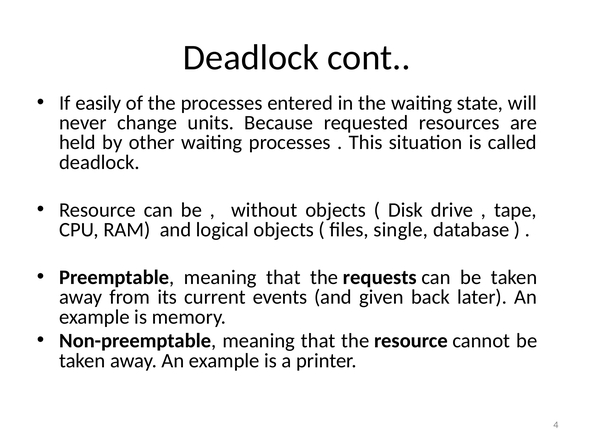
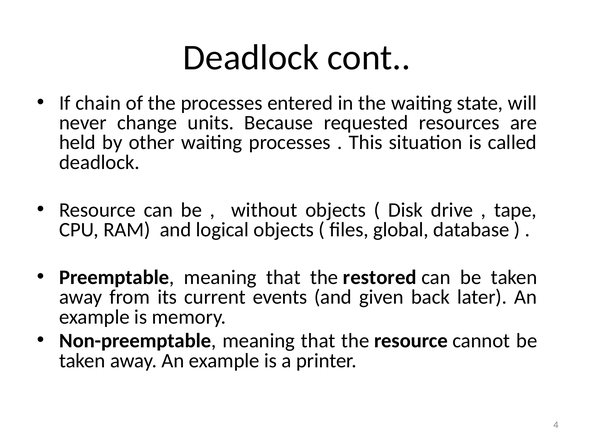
easily: easily -> chain
single: single -> global
requests: requests -> restored
